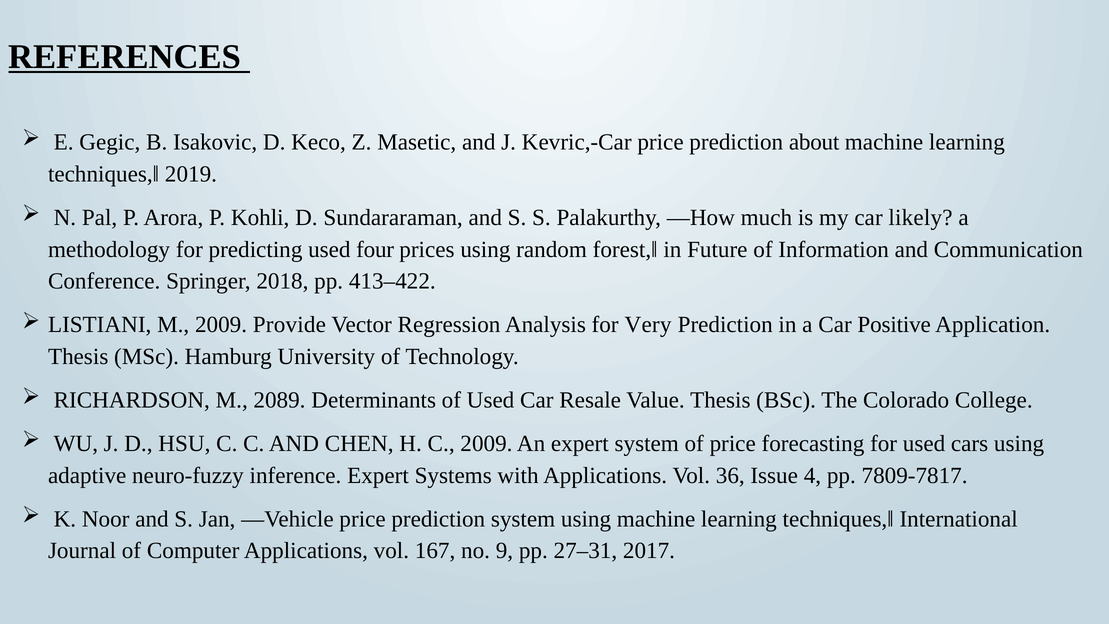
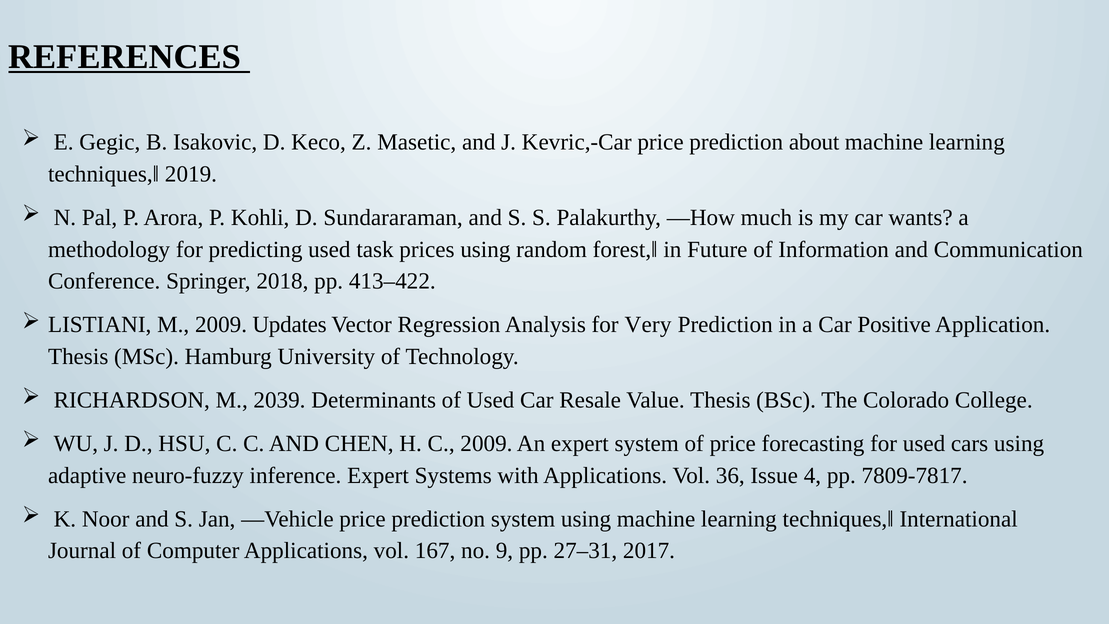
likely: likely -> wants
four: four -> task
Provide: Provide -> Updates
2089: 2089 -> 2039
